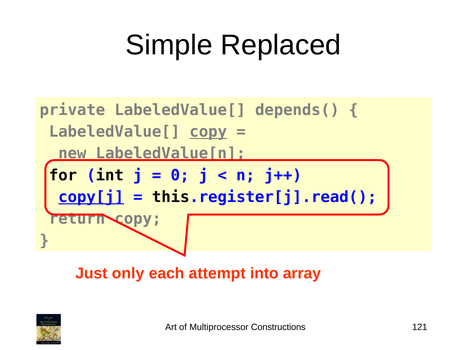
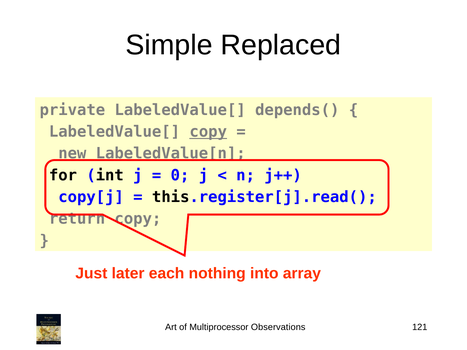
copy[j underline: present -> none
only: only -> later
attempt: attempt -> nothing
Constructions: Constructions -> Observations
